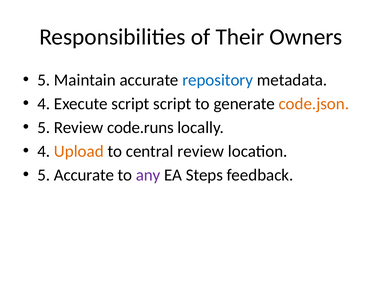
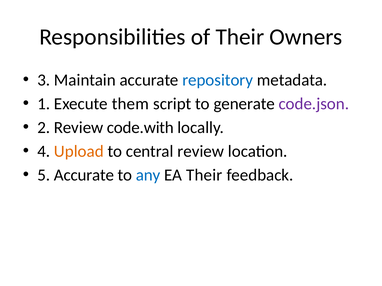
5 at (44, 80): 5 -> 3
4 at (44, 104): 4 -> 1
Execute script: script -> them
code.json colour: orange -> purple
5 at (44, 128): 5 -> 2
code.runs: code.runs -> code.with
any colour: purple -> blue
EA Steps: Steps -> Their
